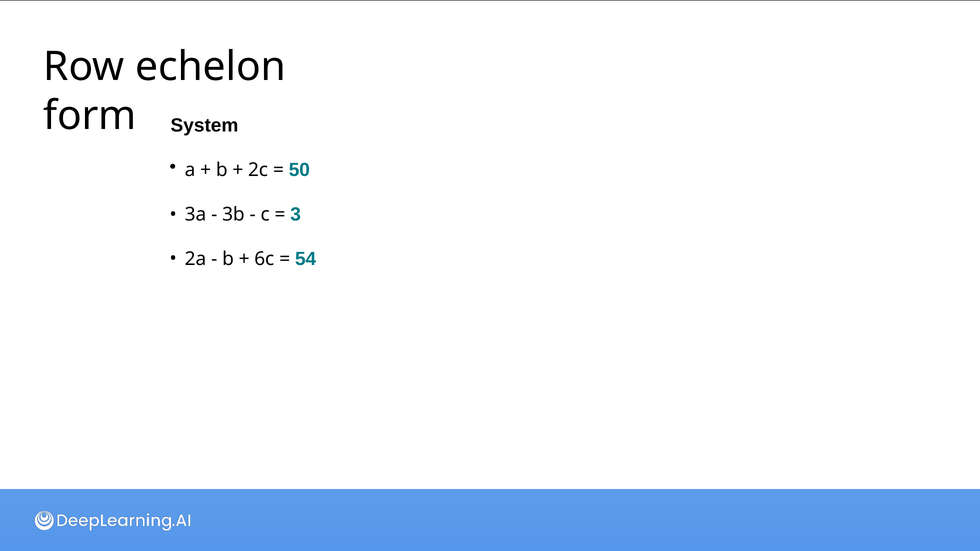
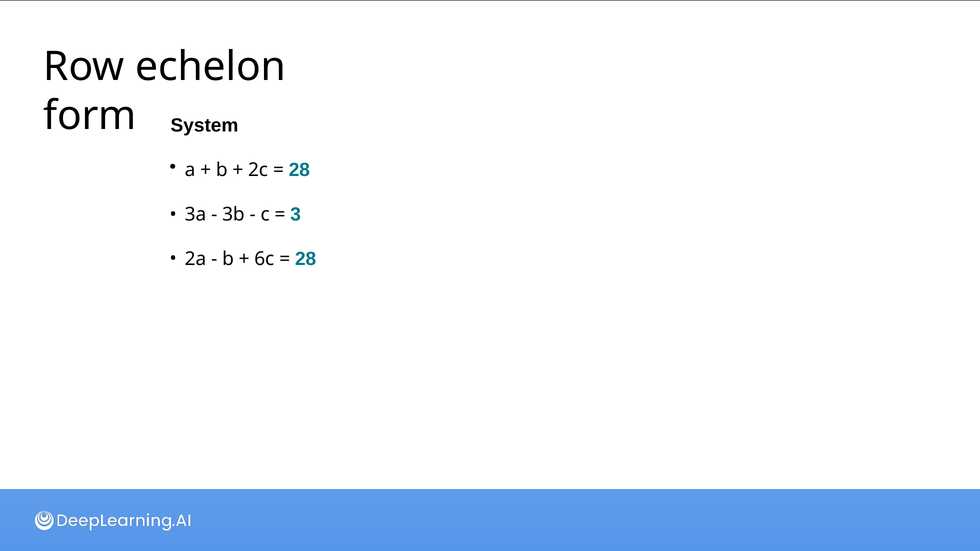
50 at (299, 170): 50 -> 28
54 at (306, 259): 54 -> 28
